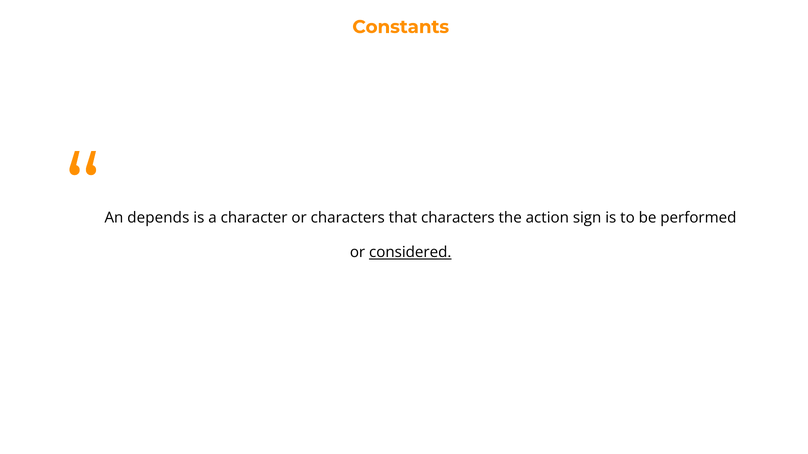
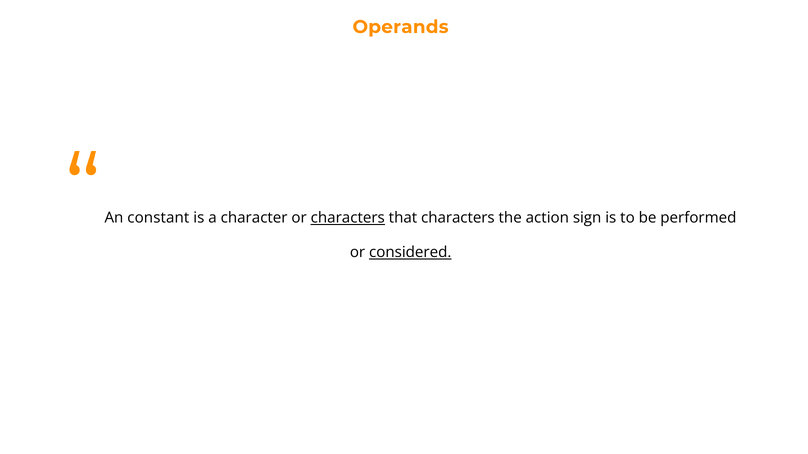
Constants: Constants -> Operands
depends: depends -> constant
characters at (348, 218) underline: none -> present
